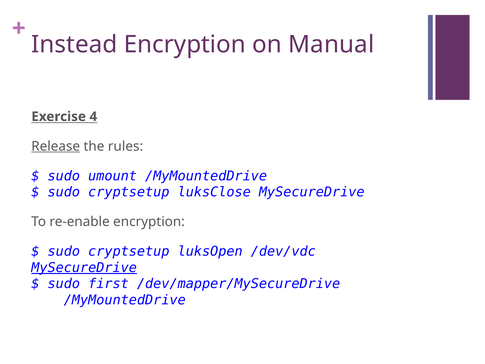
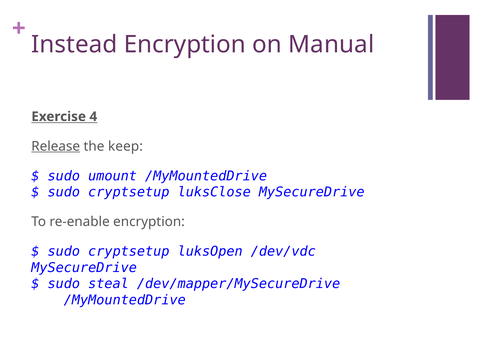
rules: rules -> keep
MySecureDrive at (84, 267) underline: present -> none
first: first -> steal
